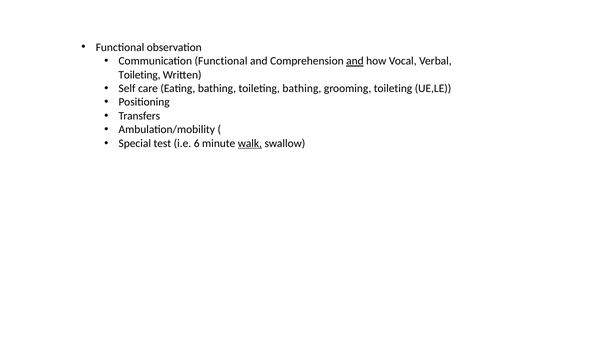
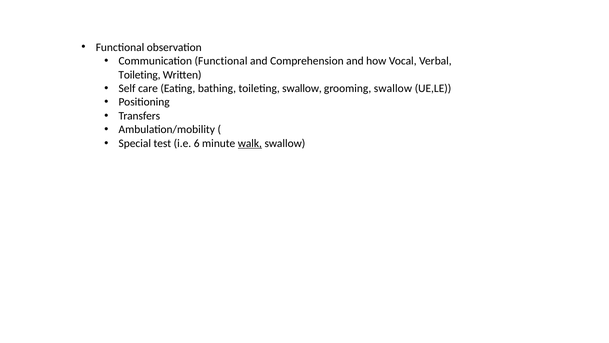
and at (355, 61) underline: present -> none
toileting bathing: bathing -> swallow
grooming toileting: toileting -> swallow
